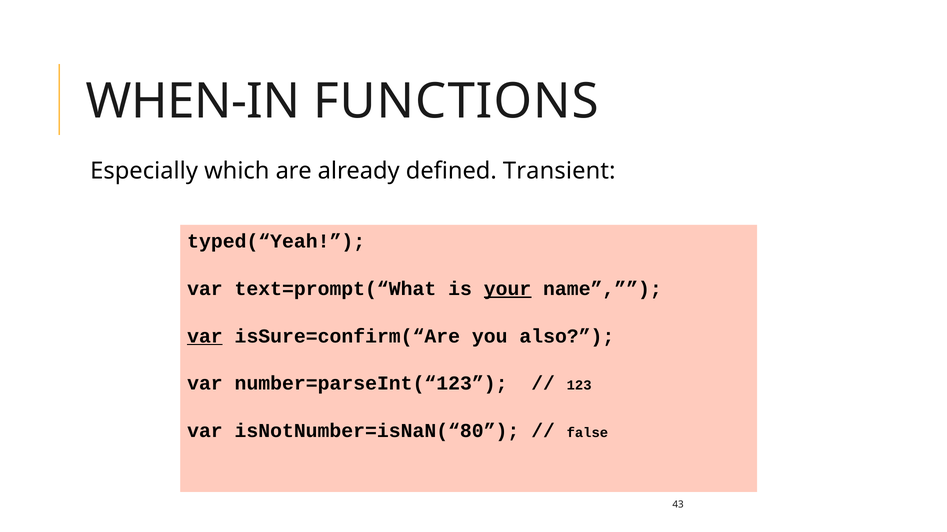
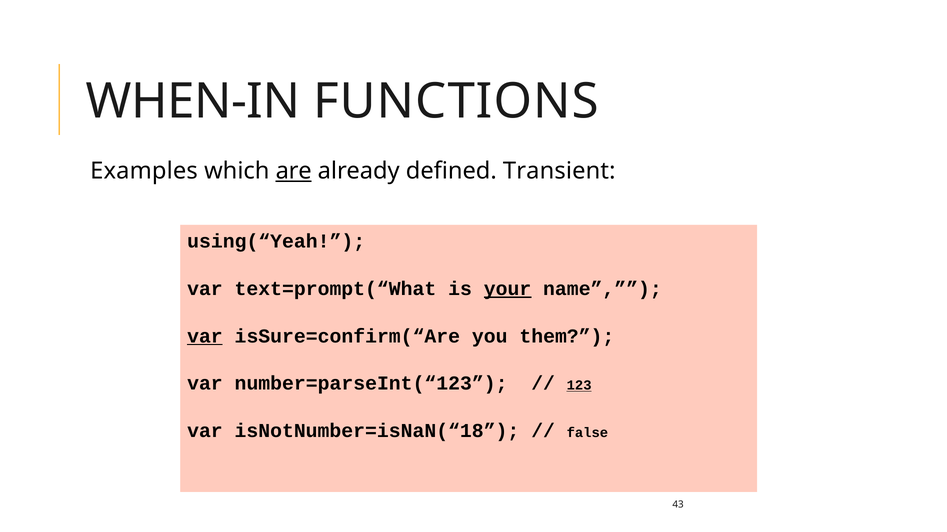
Especially: Especially -> Examples
are underline: none -> present
typed(“Yeah: typed(“Yeah -> using(“Yeah
also: also -> them
123 underline: none -> present
isNotNumber=isNaN(“80: isNotNumber=isNaN(“80 -> isNotNumber=isNaN(“18
